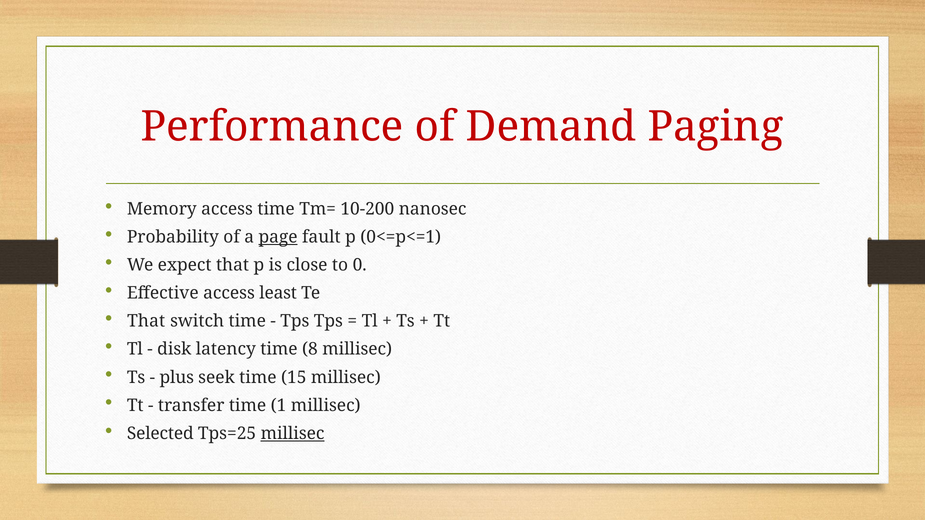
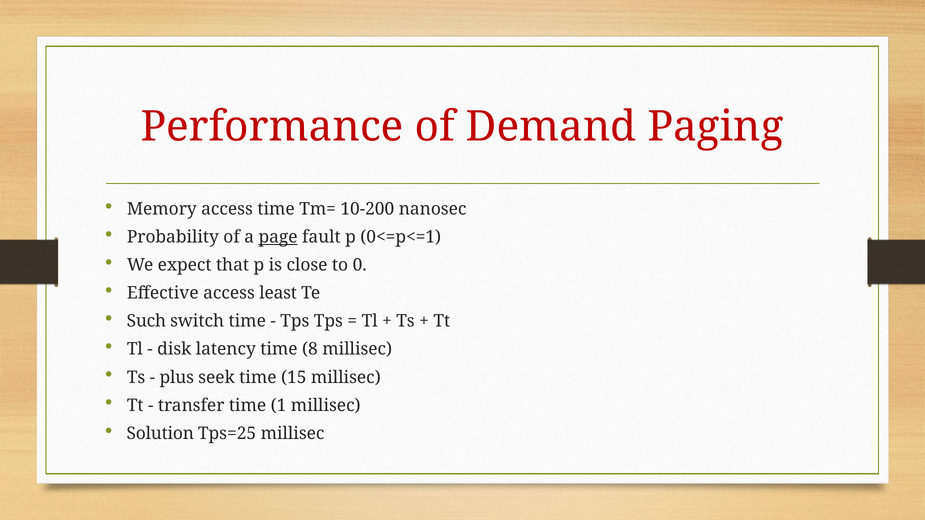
That at (146, 321): That -> Such
Selected: Selected -> Solution
millisec at (293, 434) underline: present -> none
